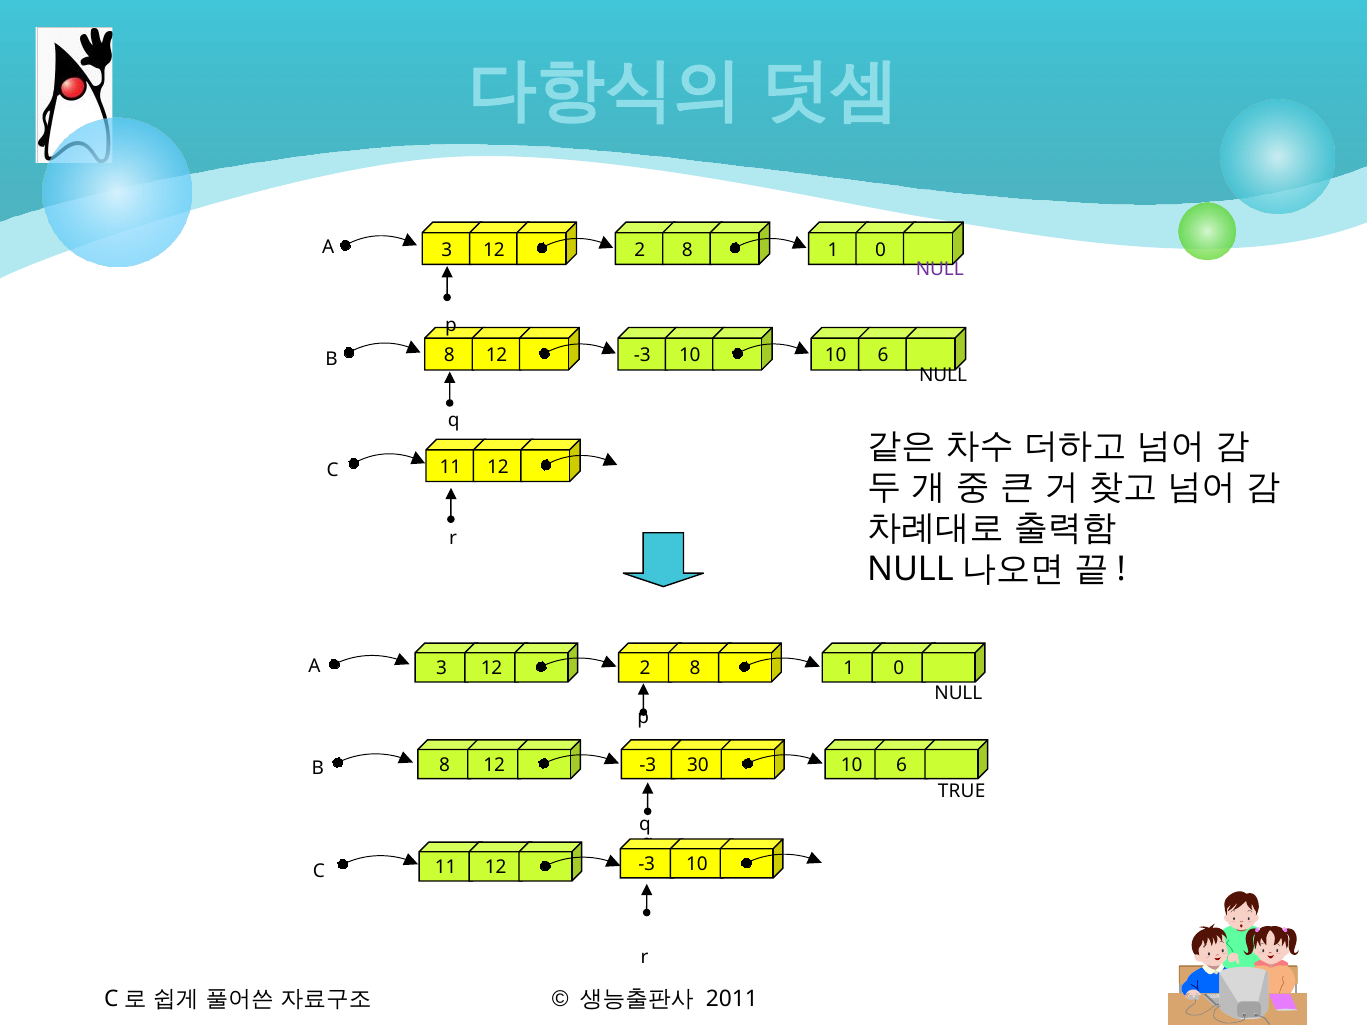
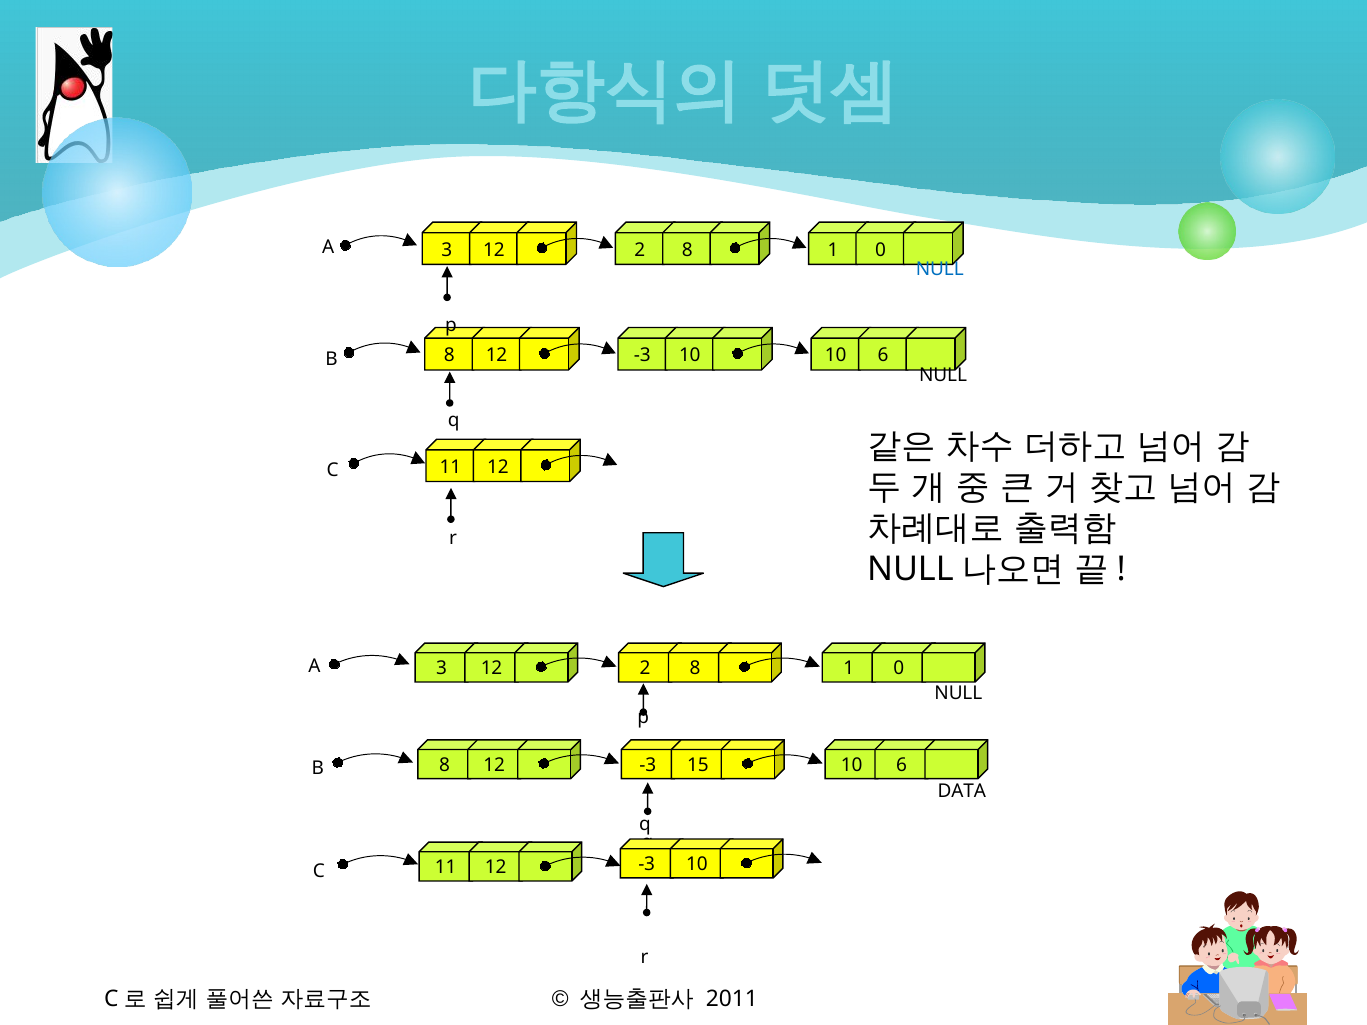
NULL at (940, 269) colour: purple -> blue
30: 30 -> 15
TRUE: TRUE -> DATA
